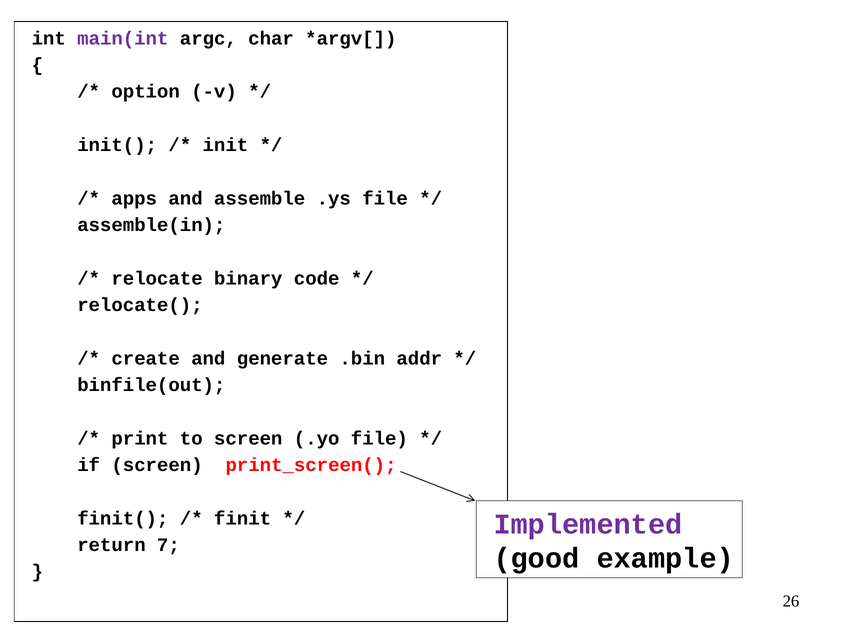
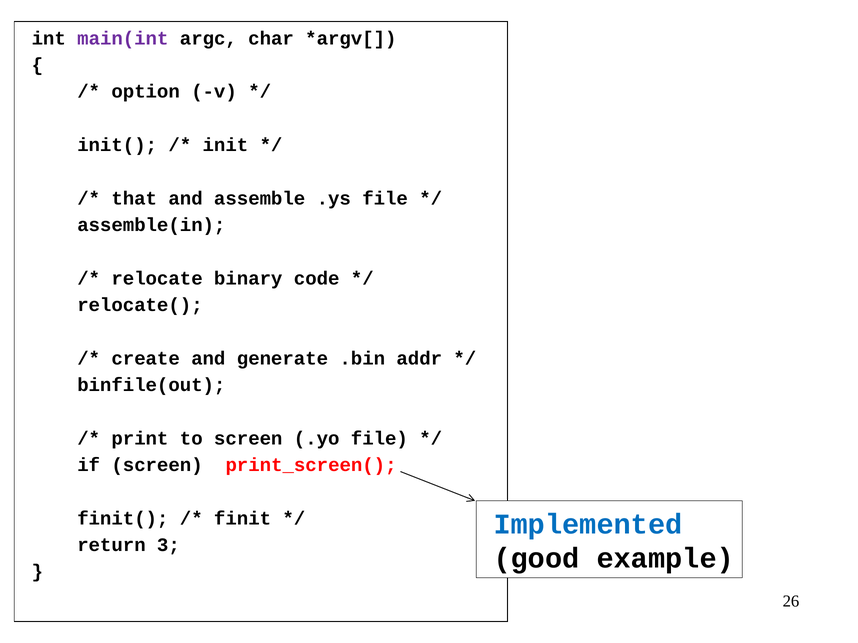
apps: apps -> that
Implemented colour: purple -> blue
7: 7 -> 3
